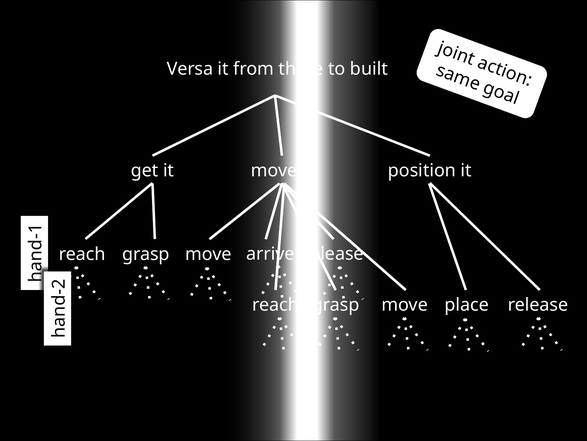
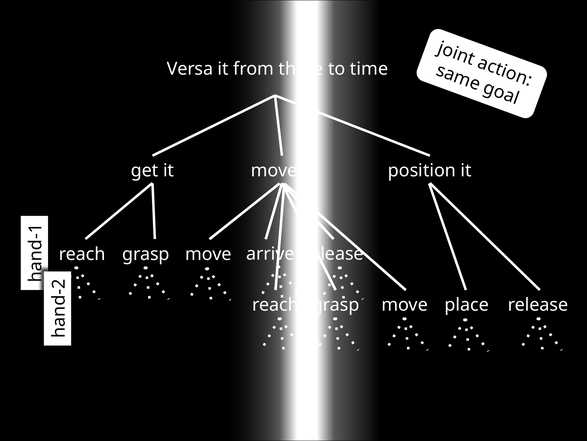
built: built -> time
